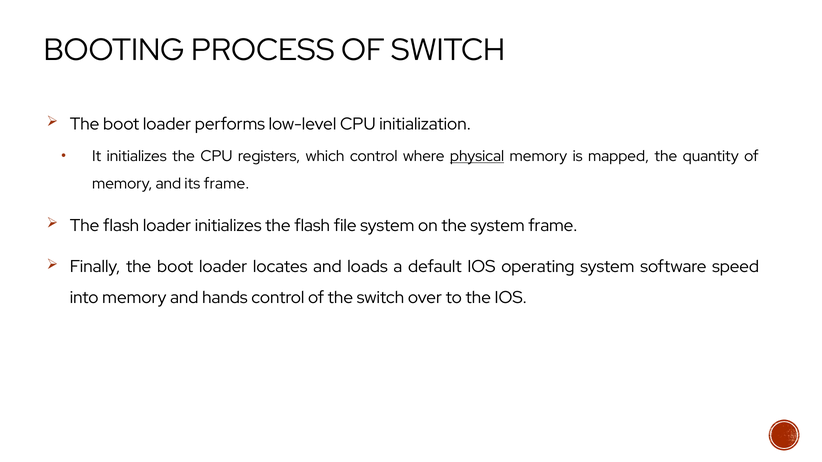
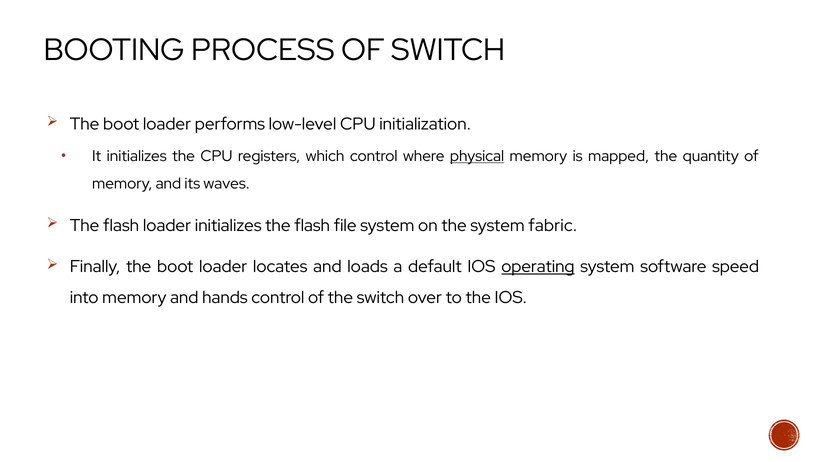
its frame: frame -> waves
system frame: frame -> fabric
operating underline: none -> present
